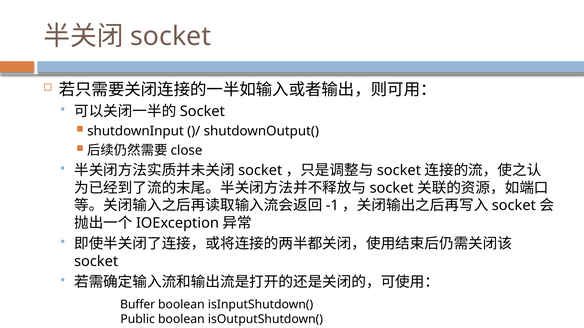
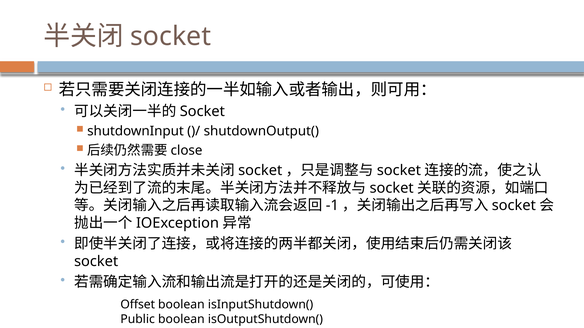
Buffer: Buffer -> Offset
